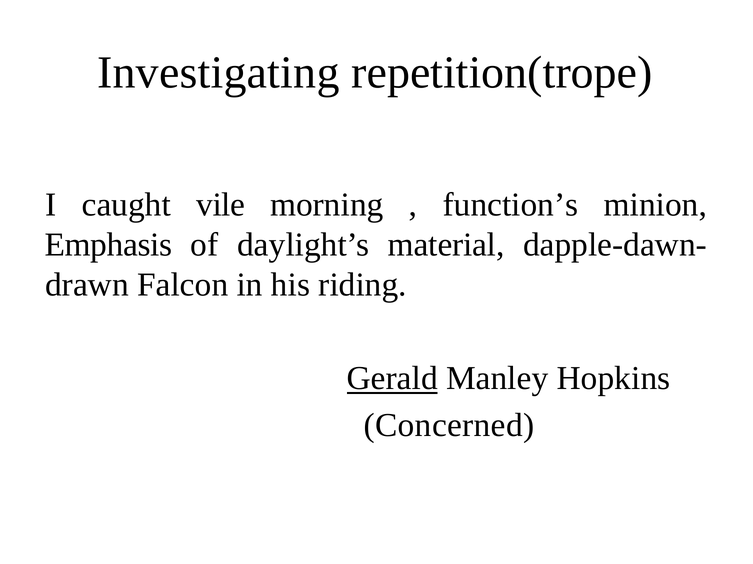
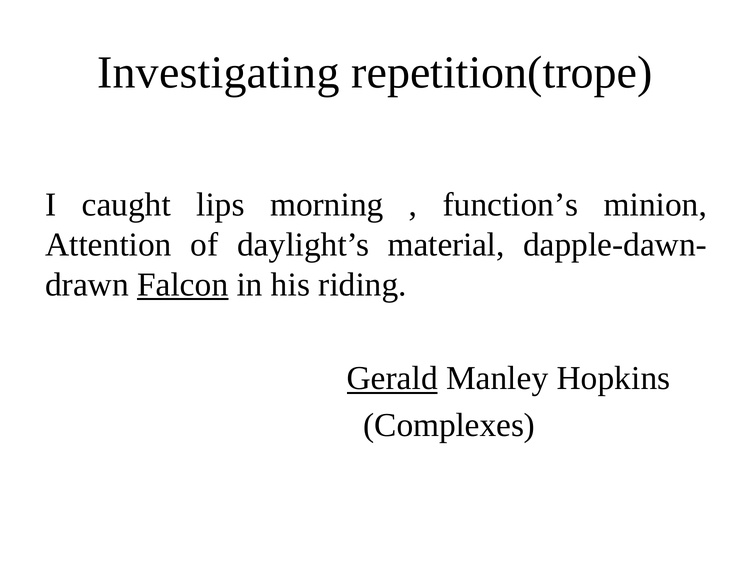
vile: vile -> lips
Emphasis: Emphasis -> Attention
Falcon underline: none -> present
Concerned: Concerned -> Complexes
